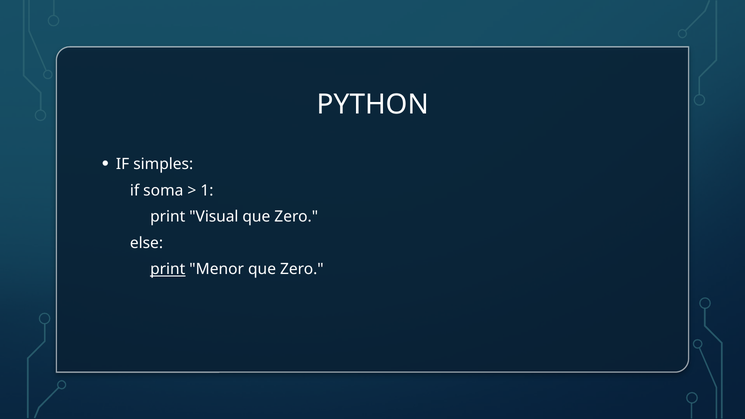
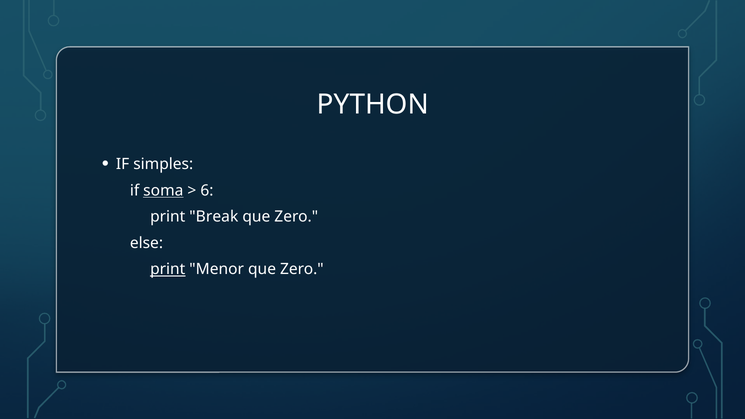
soma underline: none -> present
1: 1 -> 6
Visual: Visual -> Break
